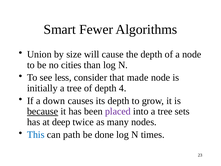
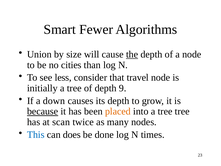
the underline: none -> present
made: made -> travel
4: 4 -> 9
placed colour: purple -> orange
tree sets: sets -> tree
deep: deep -> scan
path: path -> does
